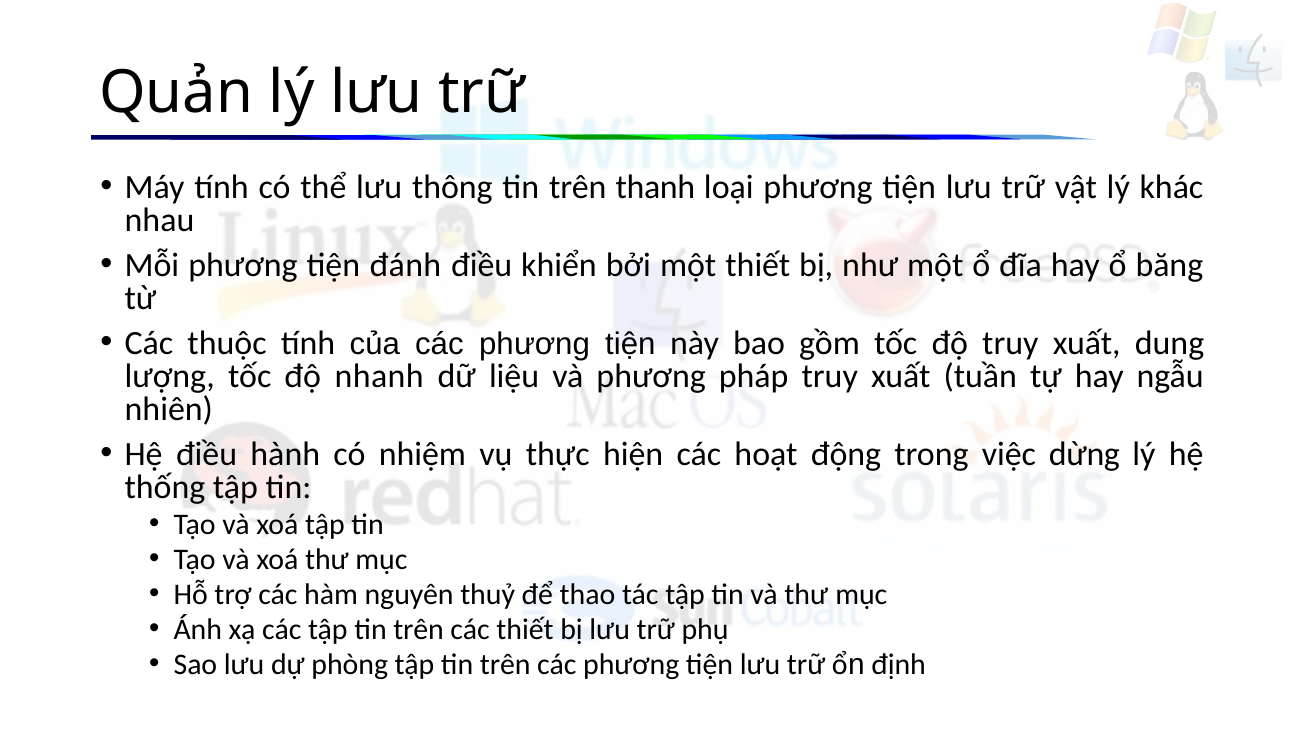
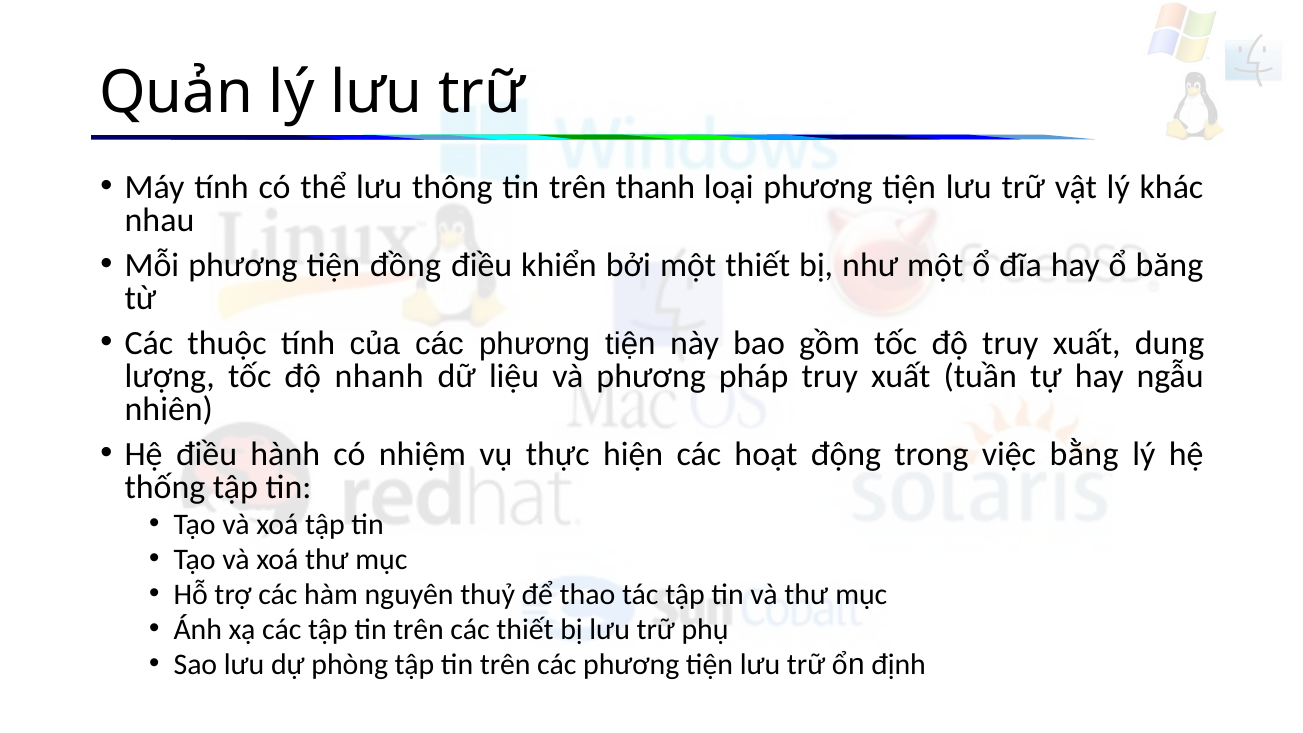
đánh: đánh -> đồng
dừng: dừng -> bằng
